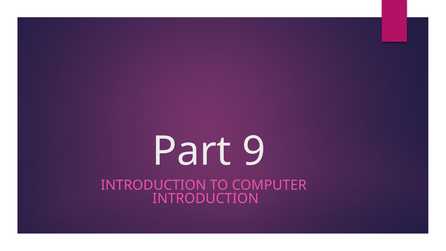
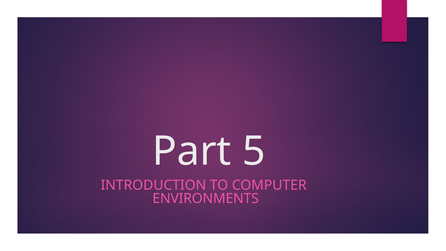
9: 9 -> 5
INTRODUCTION at (206, 199): INTRODUCTION -> ENVIRONMENTS
